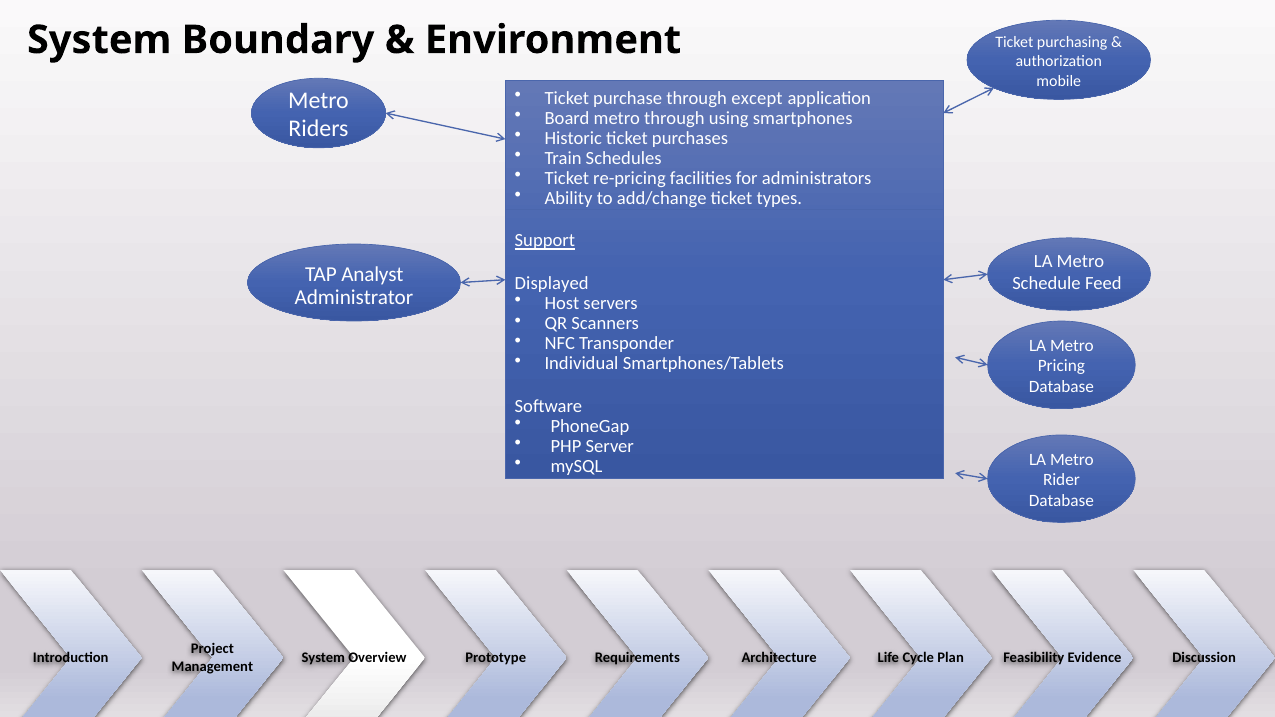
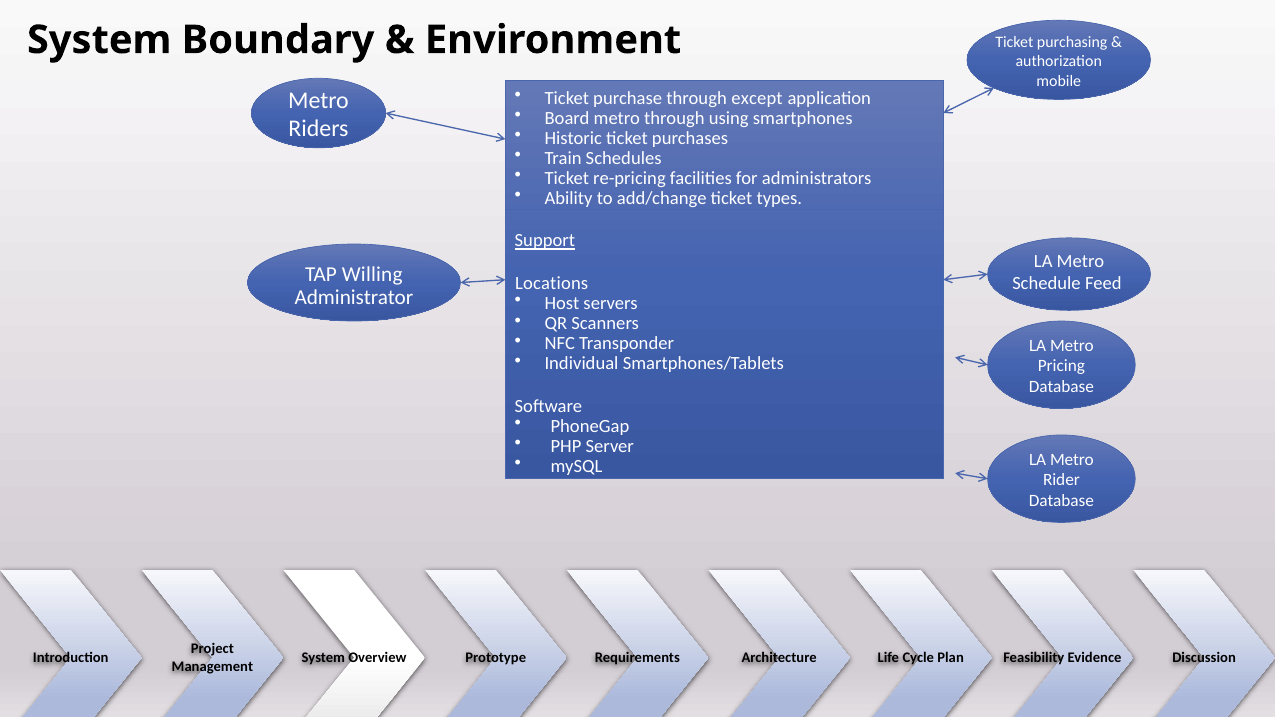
Analyst: Analyst -> Willing
Displayed: Displayed -> Locations
